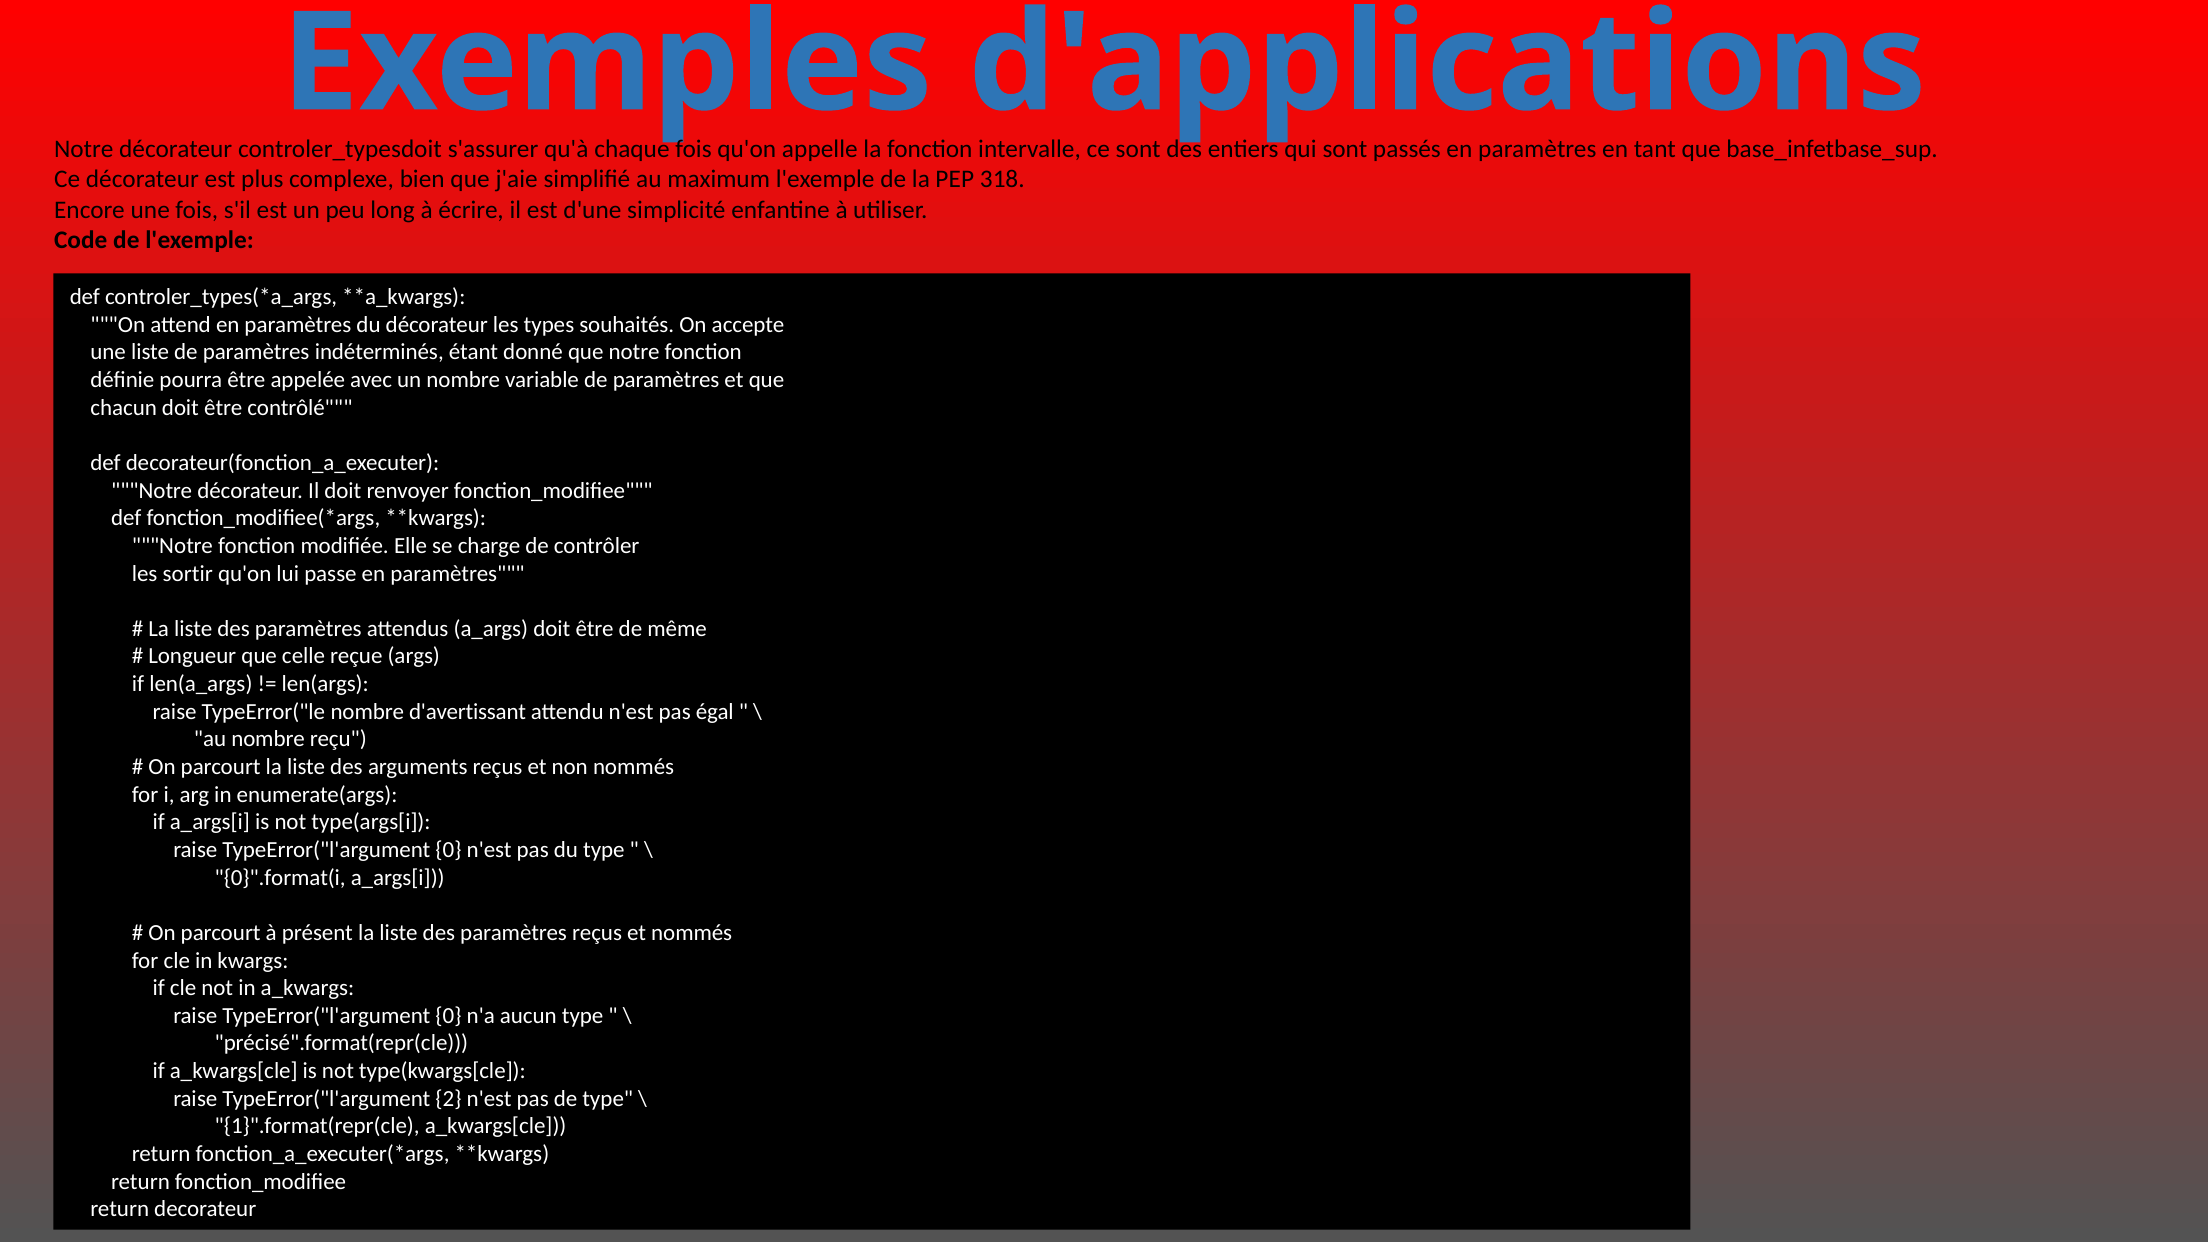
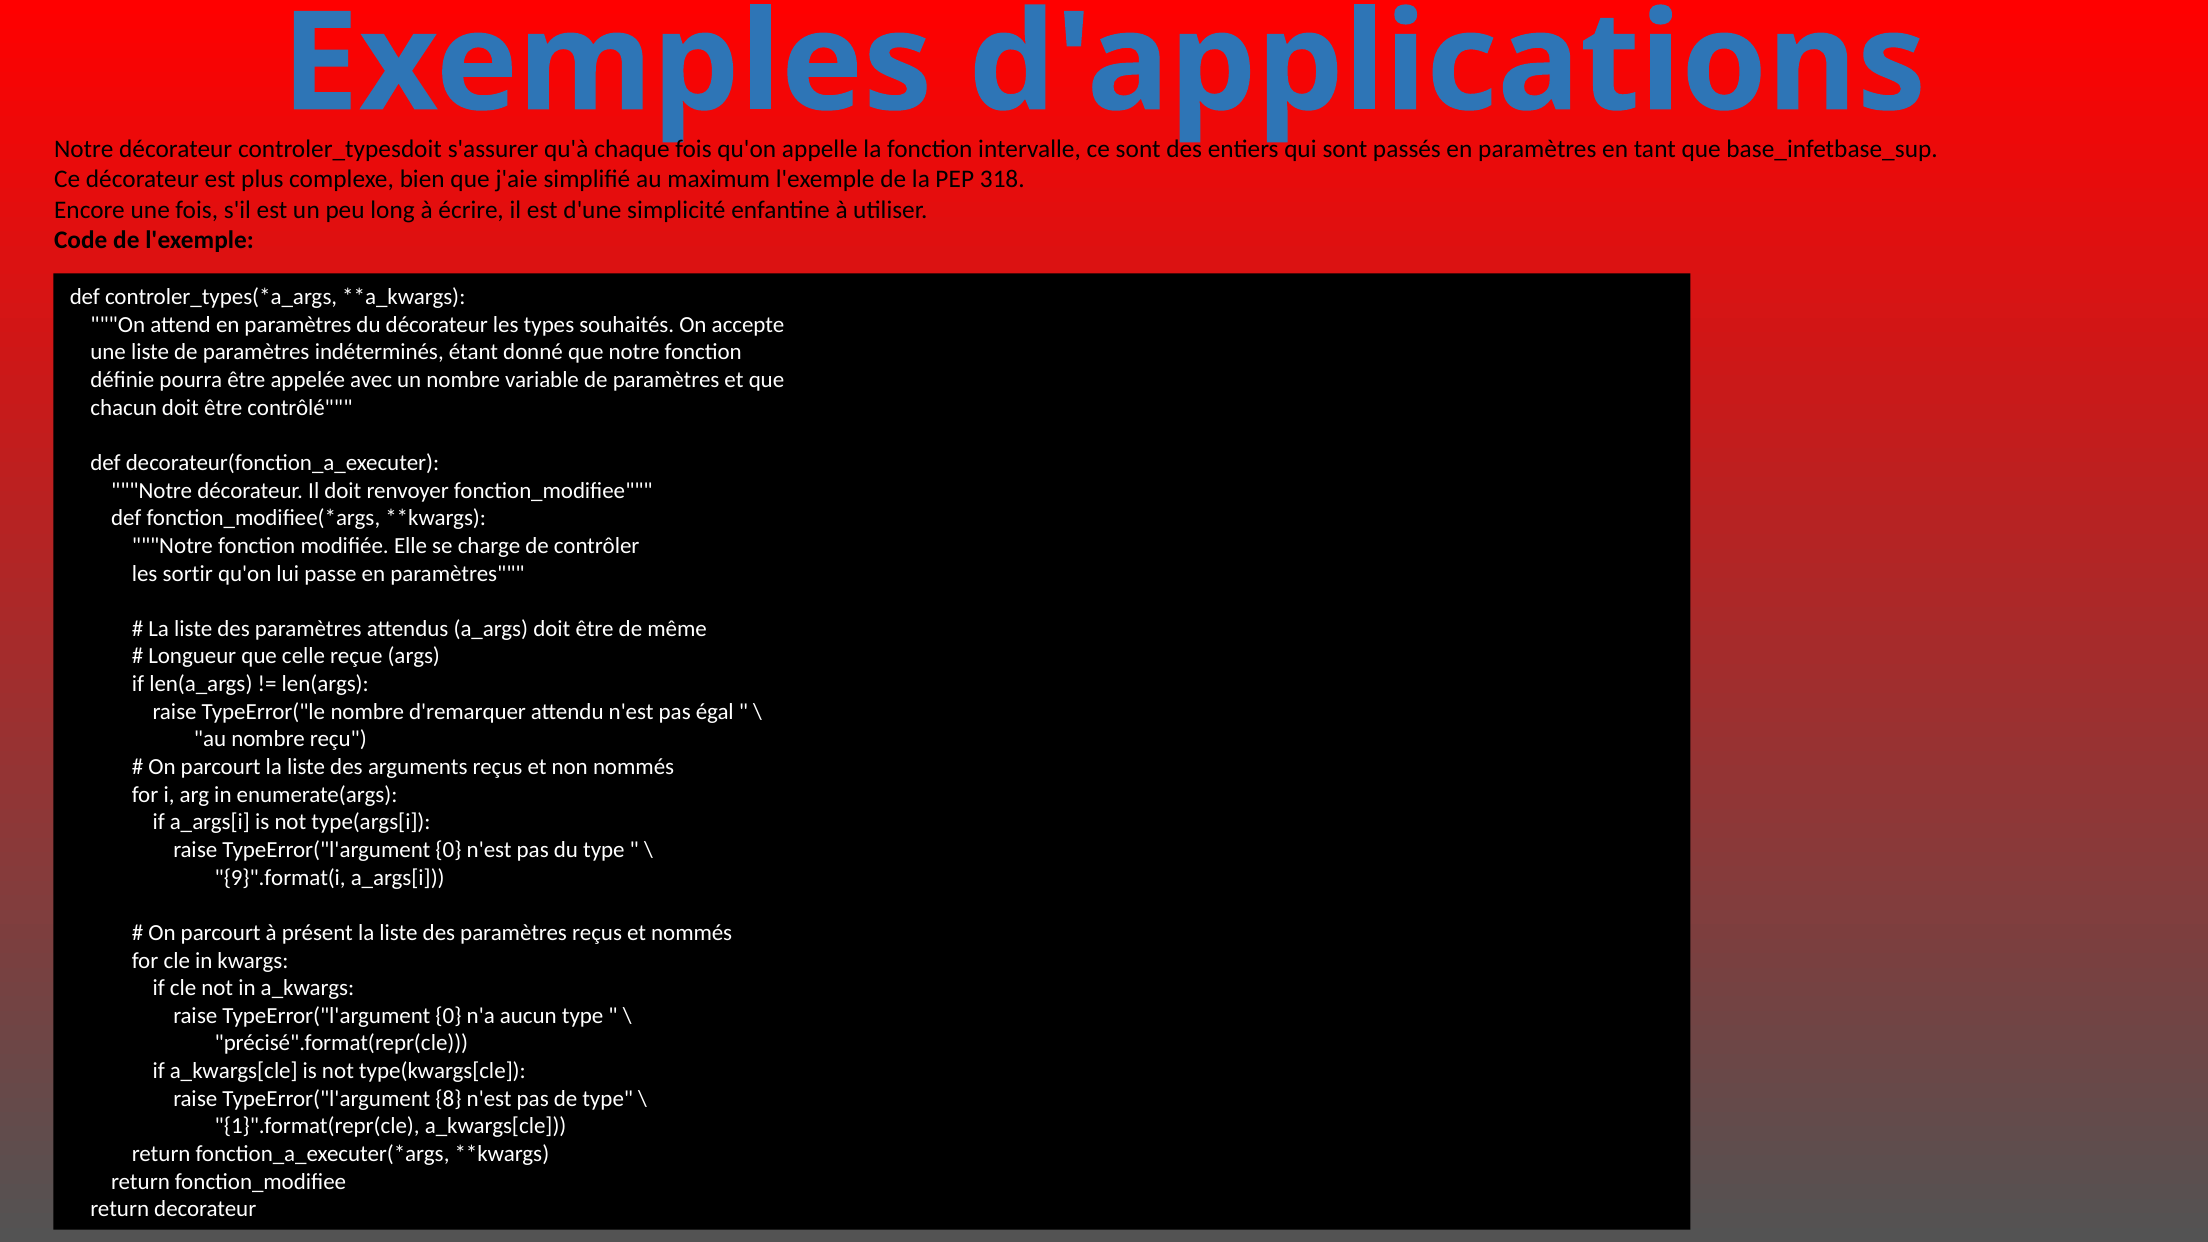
d'avertissant: d'avertissant -> d'remarquer
0}".format(i: 0}".format(i -> 9}".format(i
2: 2 -> 8
